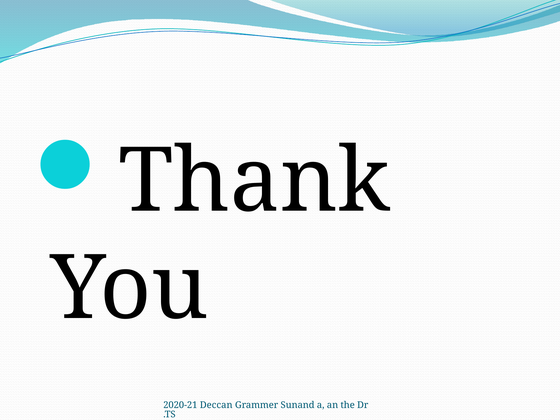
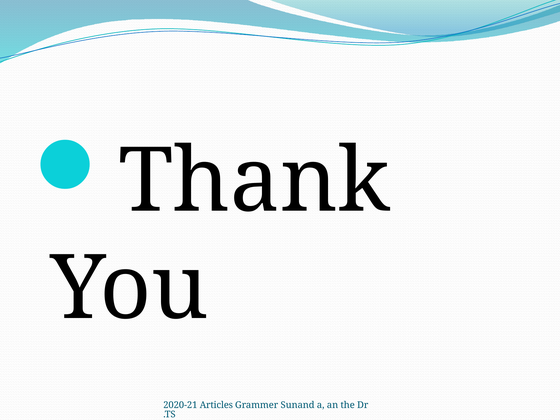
Deccan: Deccan -> Articles
